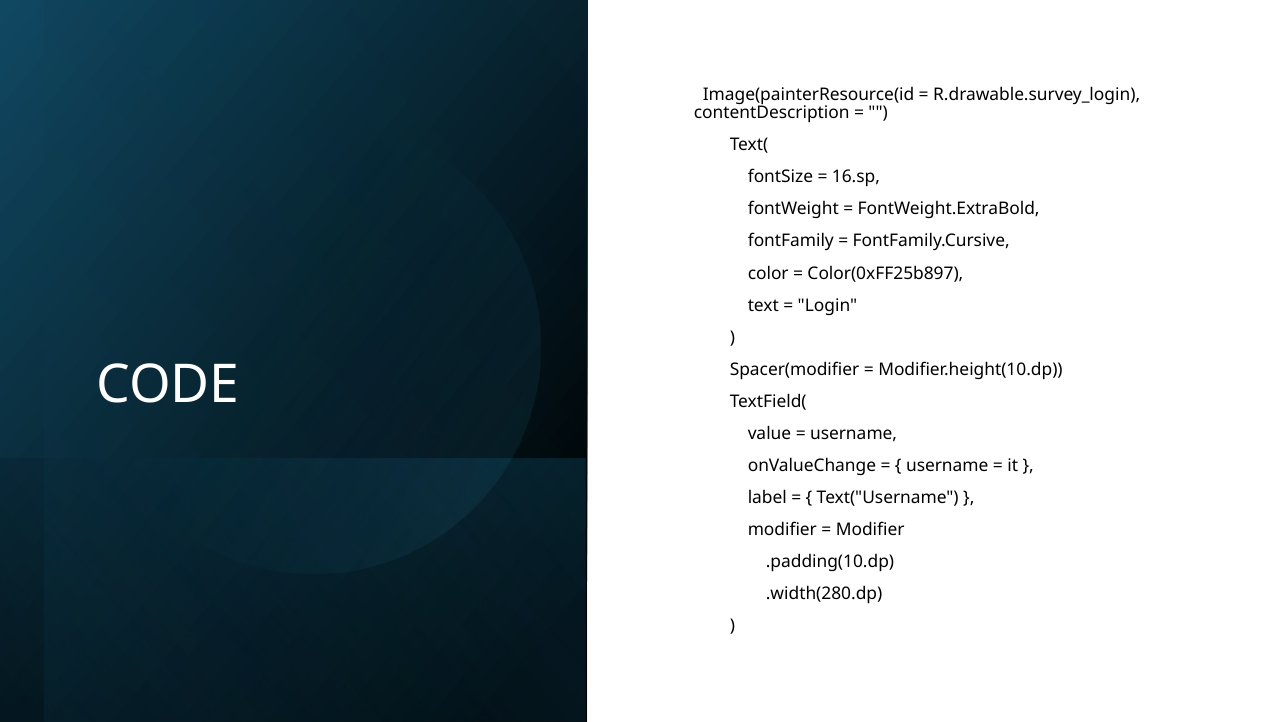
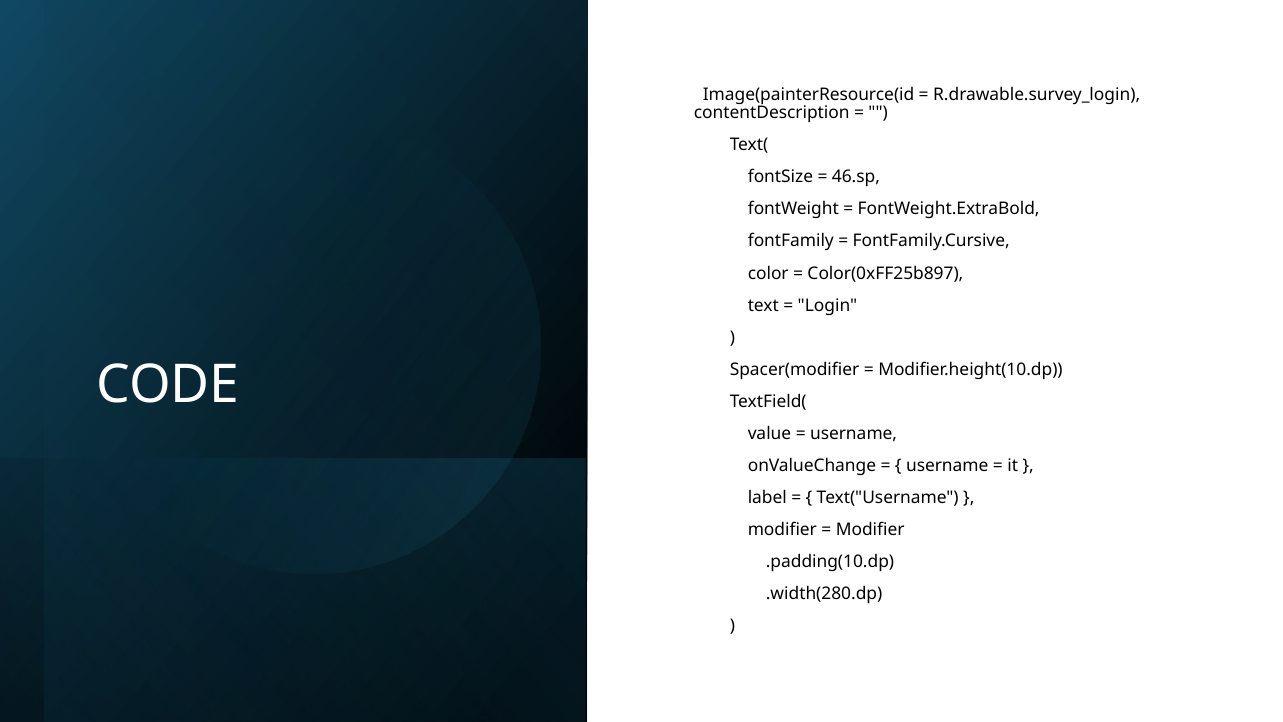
16.sp: 16.sp -> 46.sp
